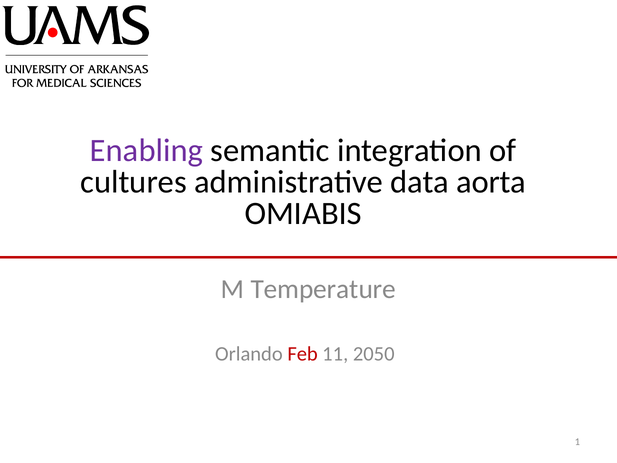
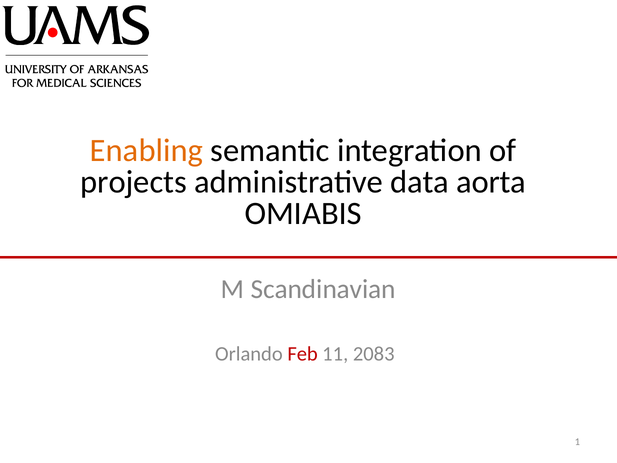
Enabling colour: purple -> orange
cultures: cultures -> projects
Temperature: Temperature -> Scandinavian
2050: 2050 -> 2083
